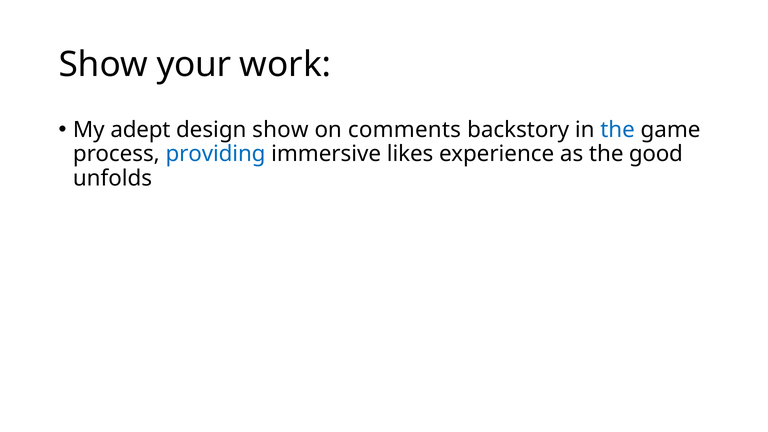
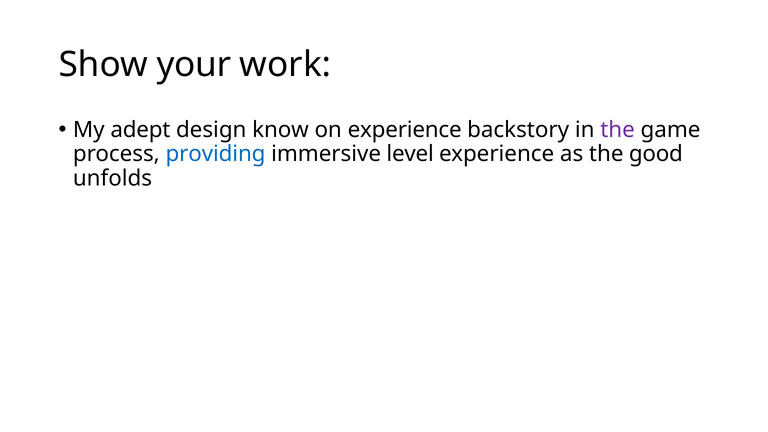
design show: show -> know
on comments: comments -> experience
the at (618, 130) colour: blue -> purple
likes: likes -> level
